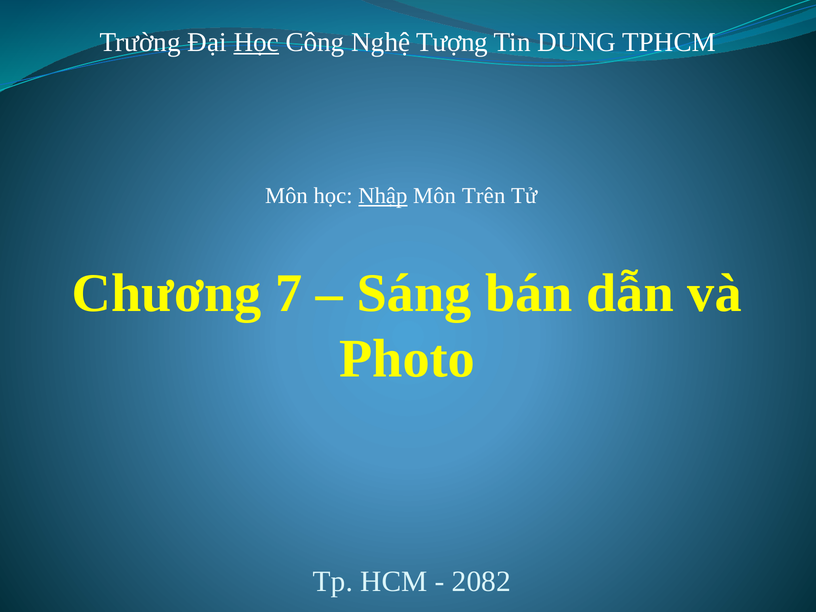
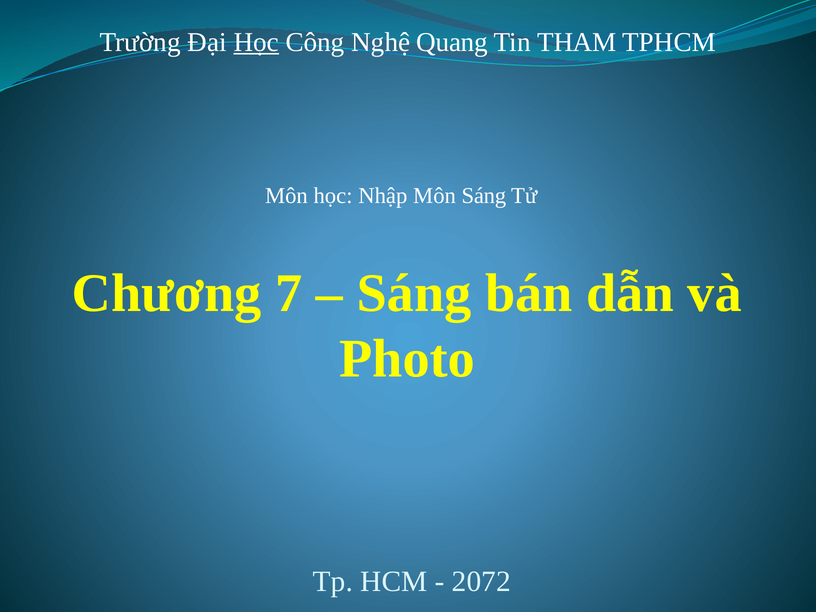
Tượng: Tượng -> Quang
DUNG: DUNG -> THAM
Nhập underline: present -> none
Môn Trên: Trên -> Sáng
2082: 2082 -> 2072
